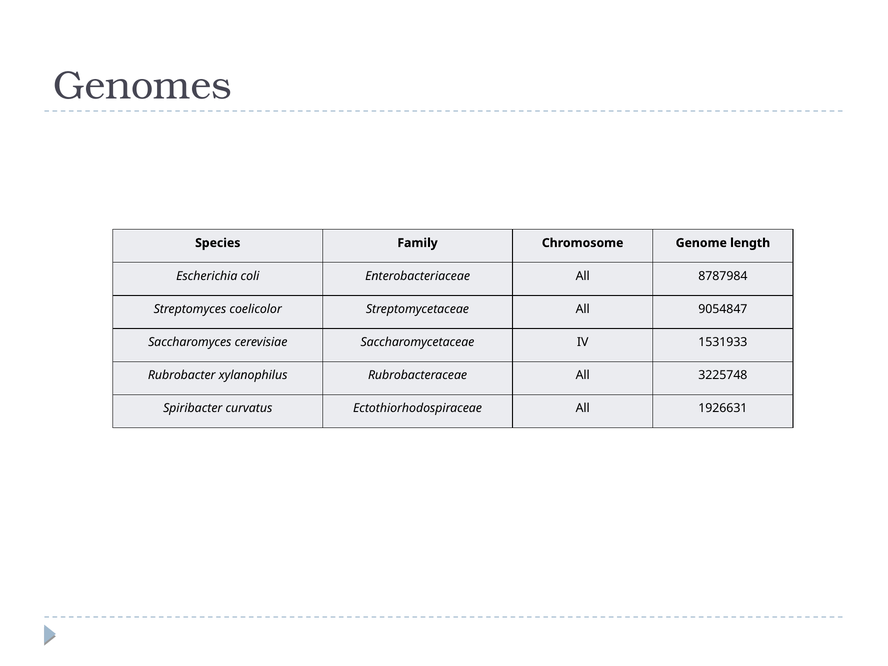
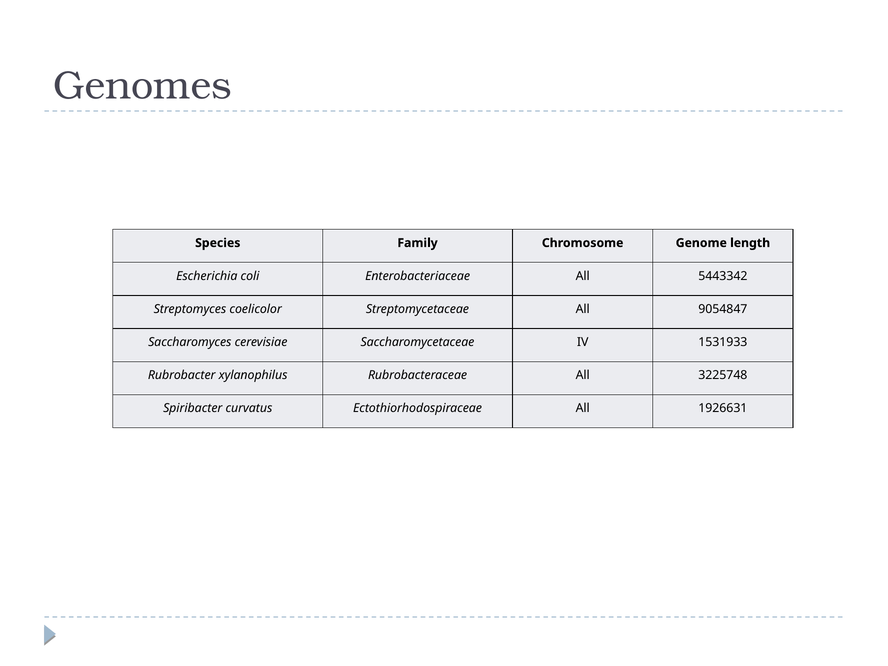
8787984: 8787984 -> 5443342
